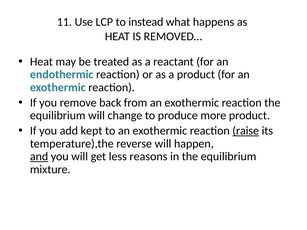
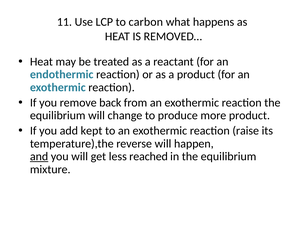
instead: instead -> carbon
raise underline: present -> none
reasons: reasons -> reached
